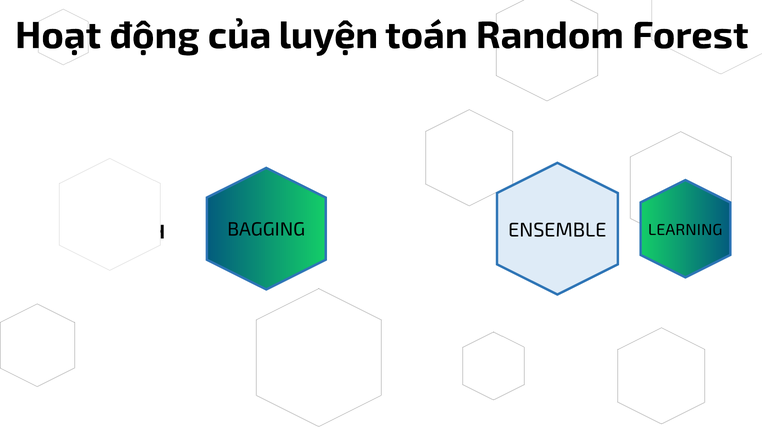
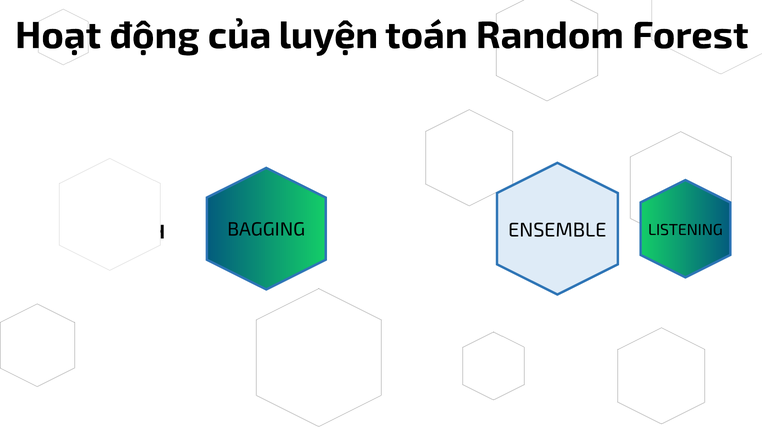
LEARNING: LEARNING -> LISTENING
